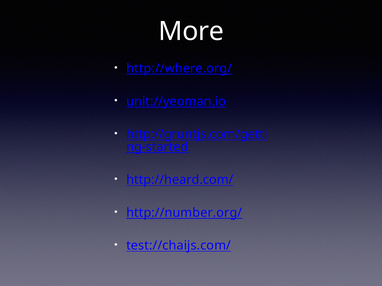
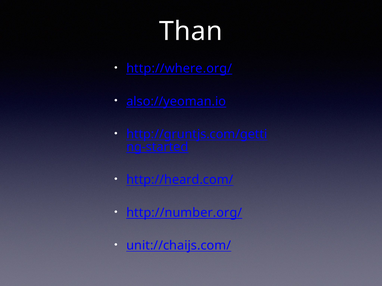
More: More -> Than
unit://yeoman.io: unit://yeoman.io -> also://yeoman.io
test://chaijs.com/: test://chaijs.com/ -> unit://chaijs.com/
